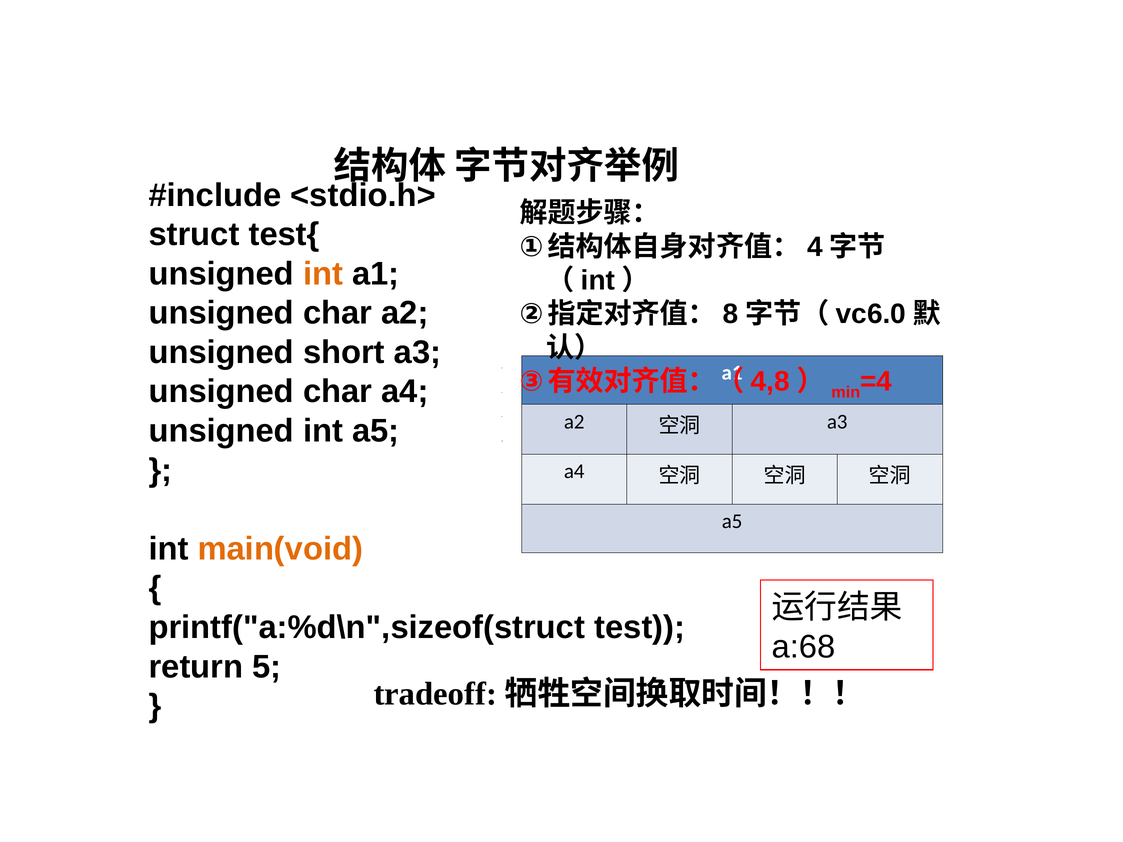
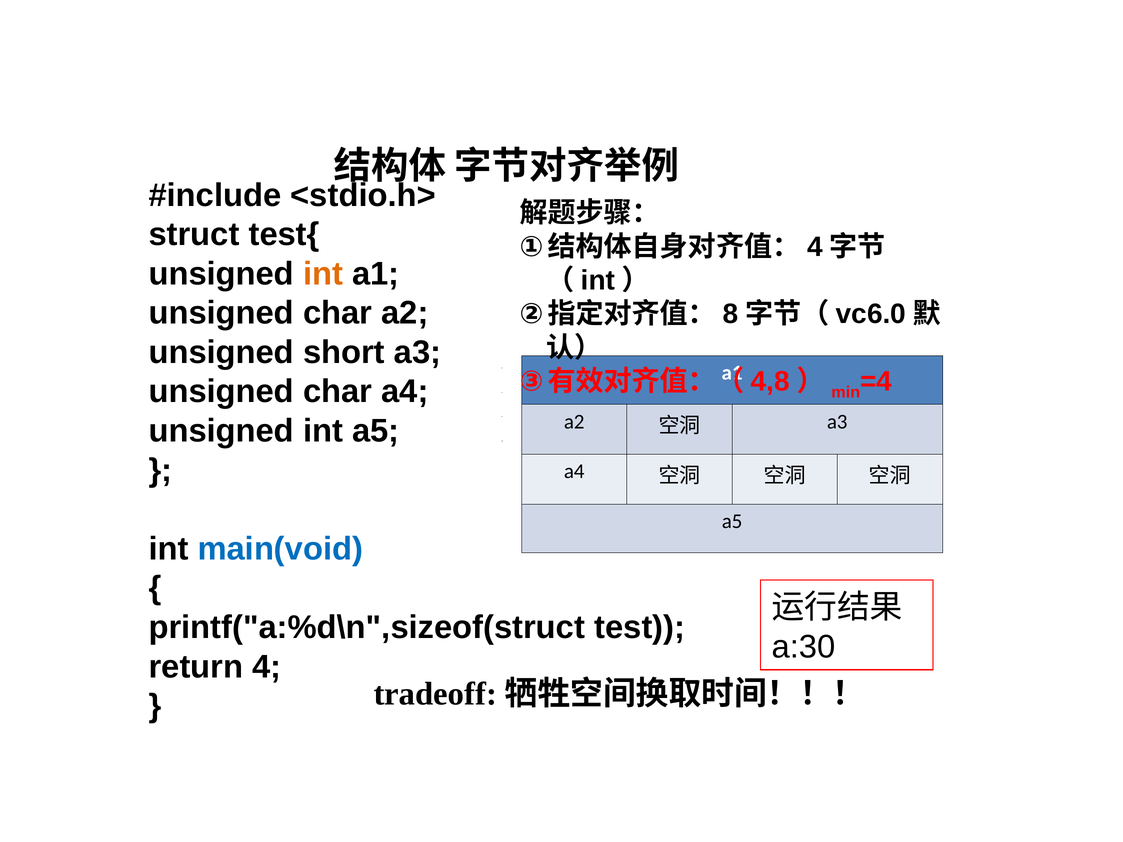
main(void colour: orange -> blue
a:68: a:68 -> a:30
return 5: 5 -> 4
